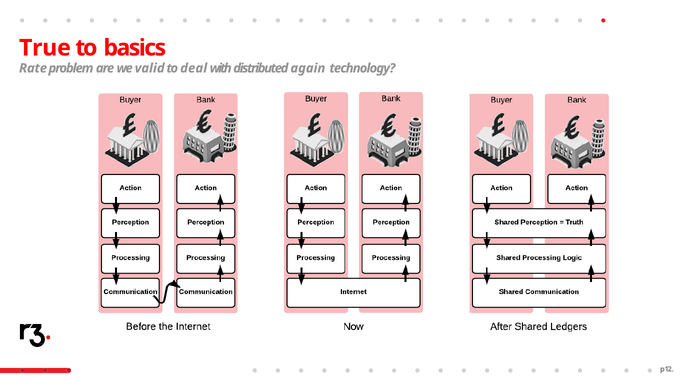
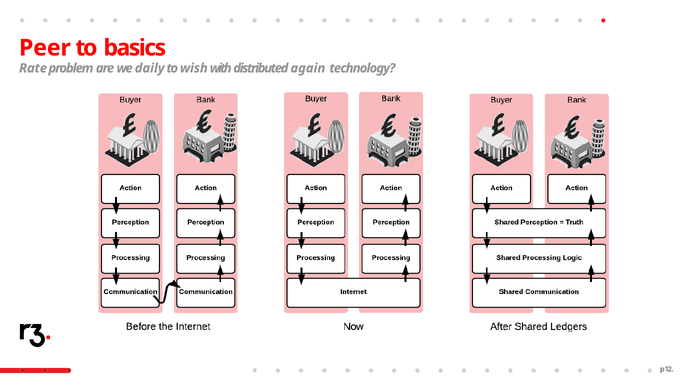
True: True -> Peer
valid: valid -> daily
deal: deal -> wish
